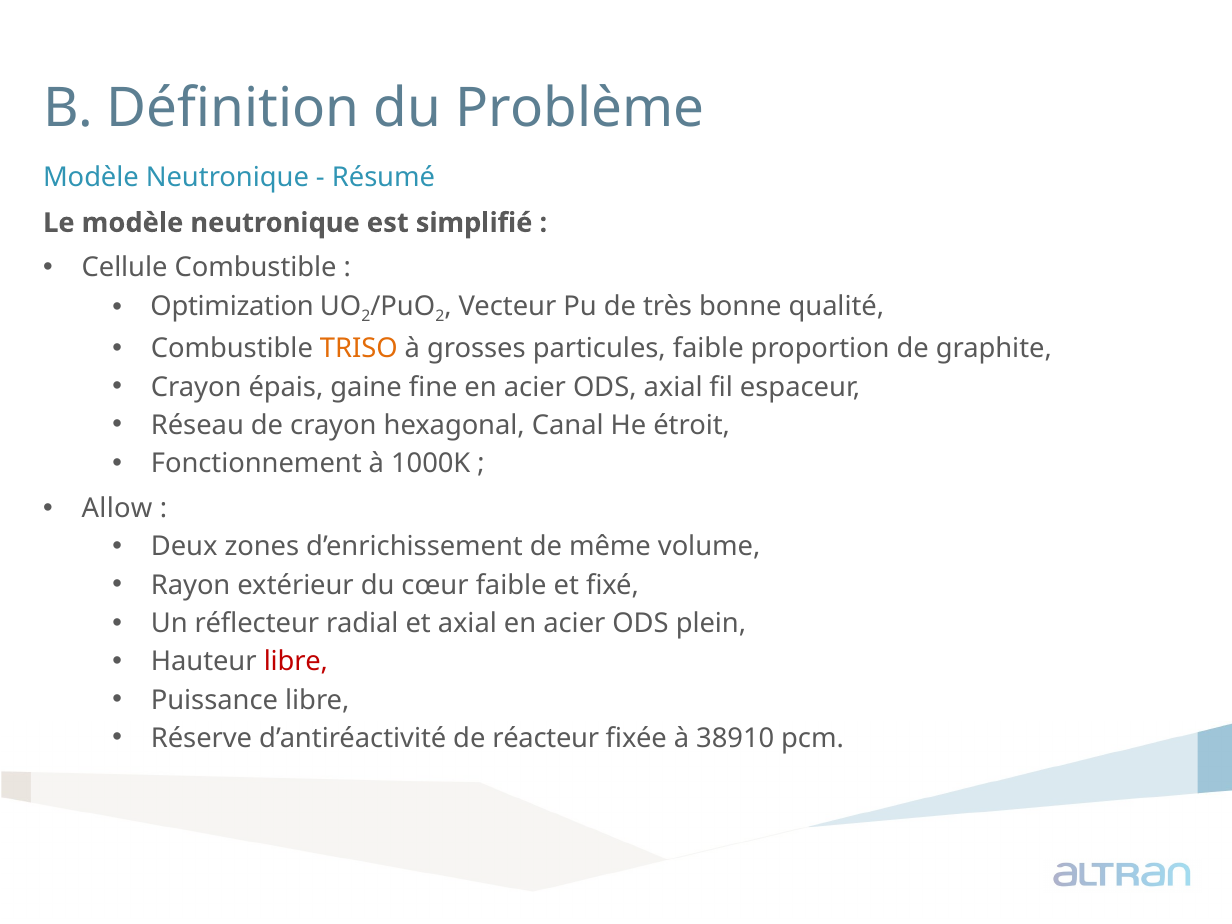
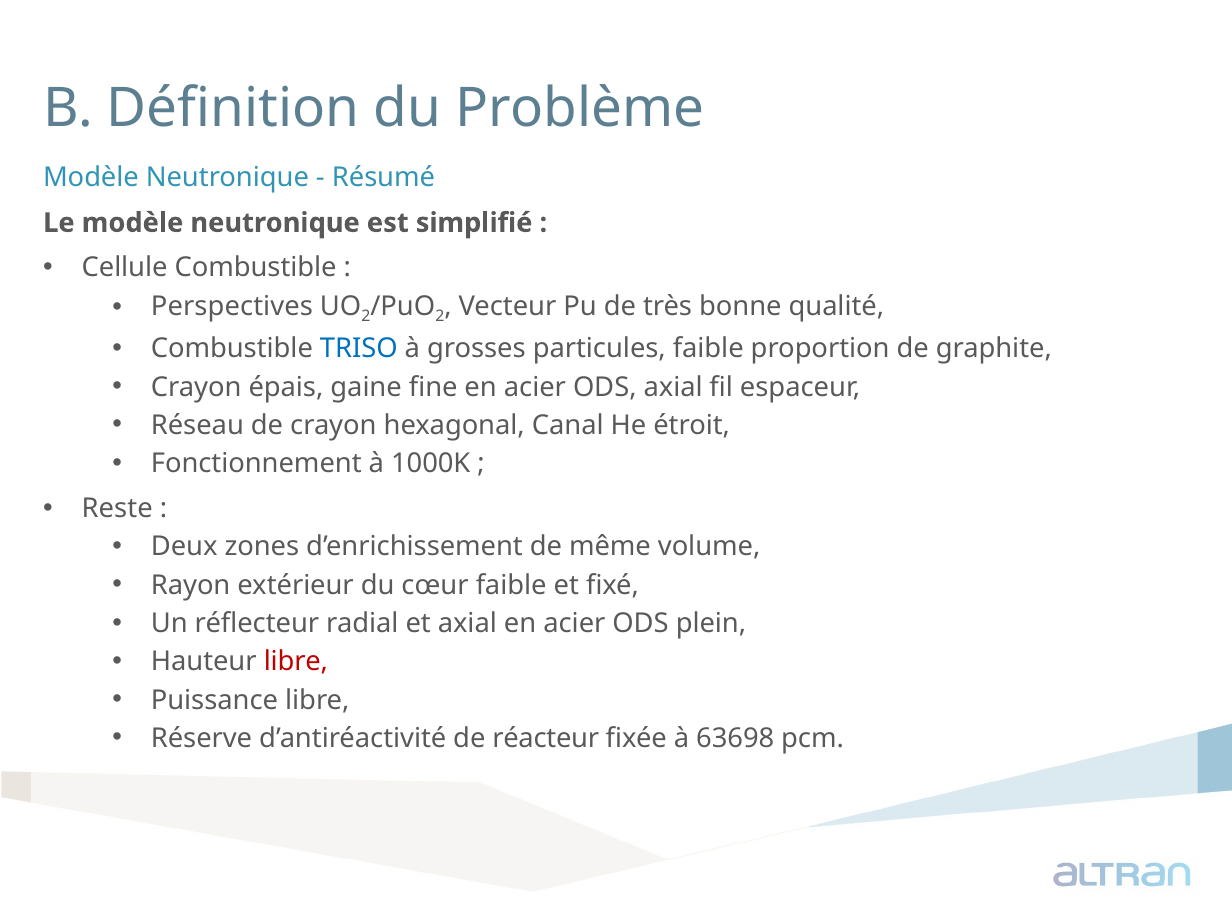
Optimization: Optimization -> Perspectives
TRISO colour: orange -> blue
Allow: Allow -> Reste
38910: 38910 -> 63698
